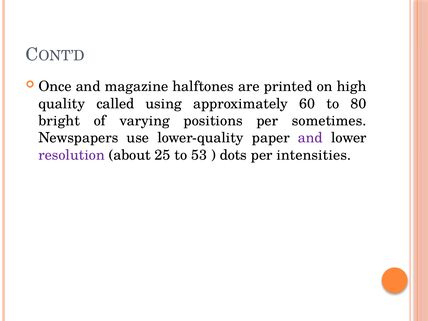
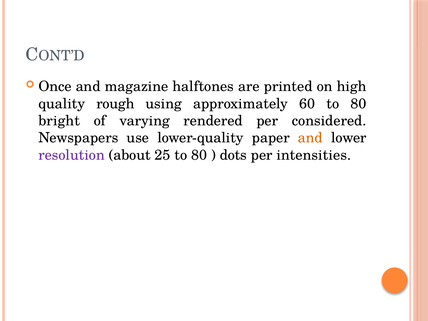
called: called -> rough
positions: positions -> rendered
sometimes: sometimes -> considered
and at (310, 138) colour: purple -> orange
25 to 53: 53 -> 80
